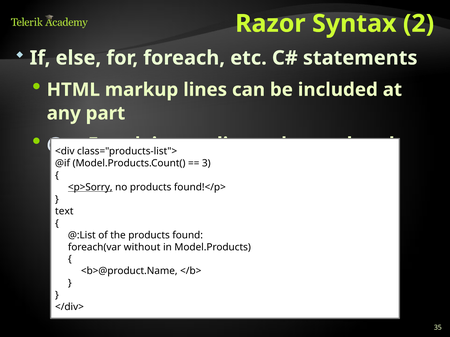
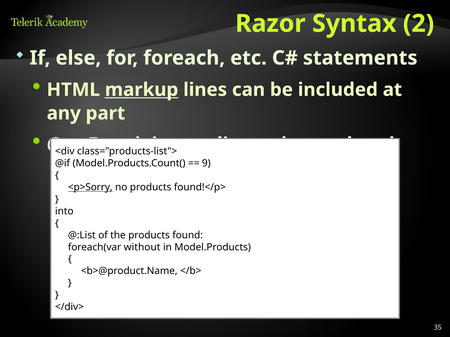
markup underline: none -> present
3: 3 -> 9
text at (64, 211): text -> into
